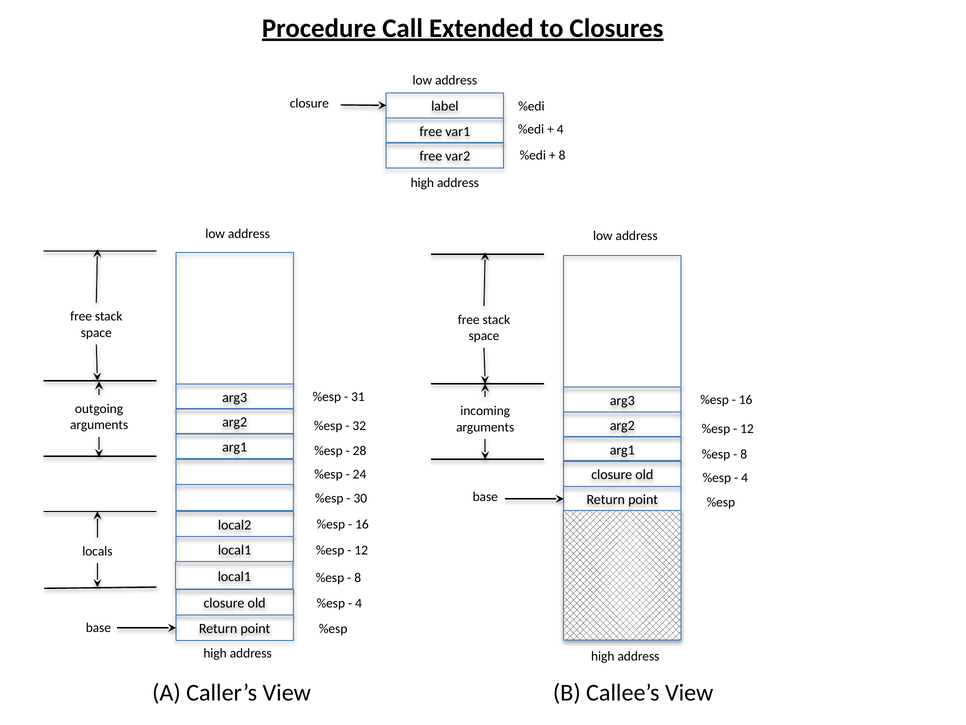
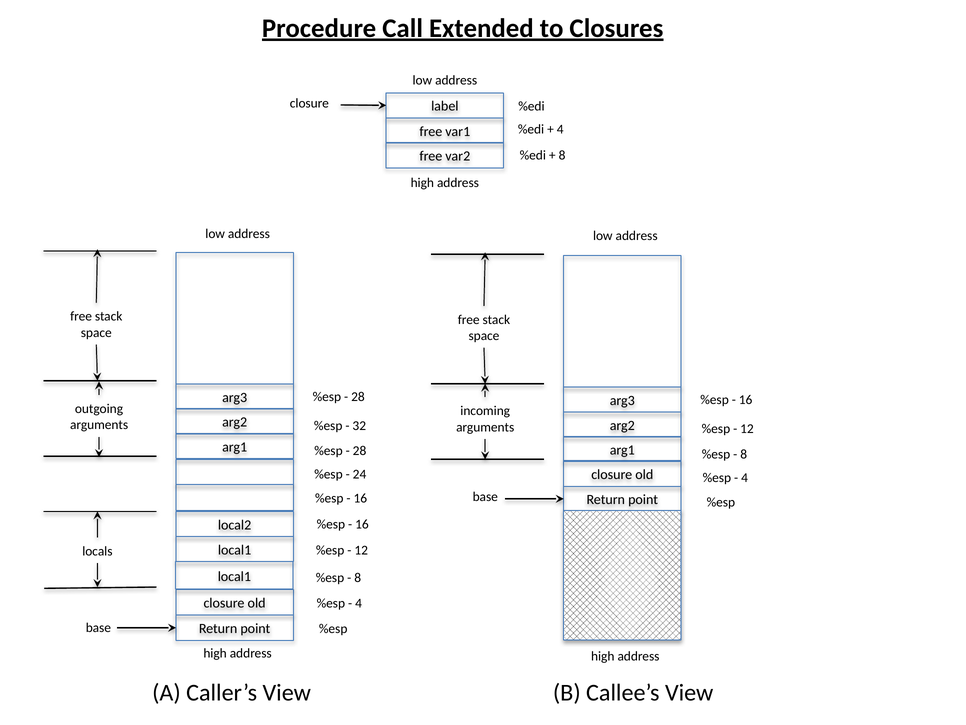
31 at (358, 397): 31 -> 28
30 at (360, 498): 30 -> 16
